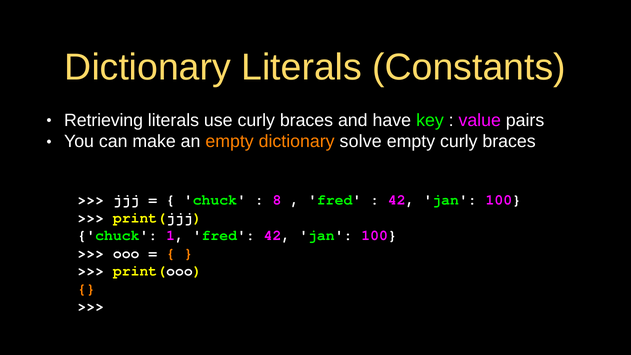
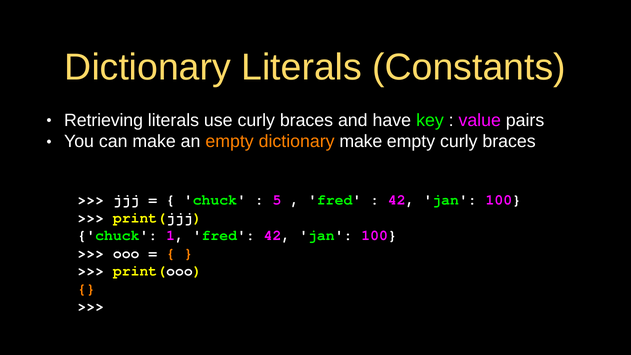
dictionary solve: solve -> make
8: 8 -> 5
